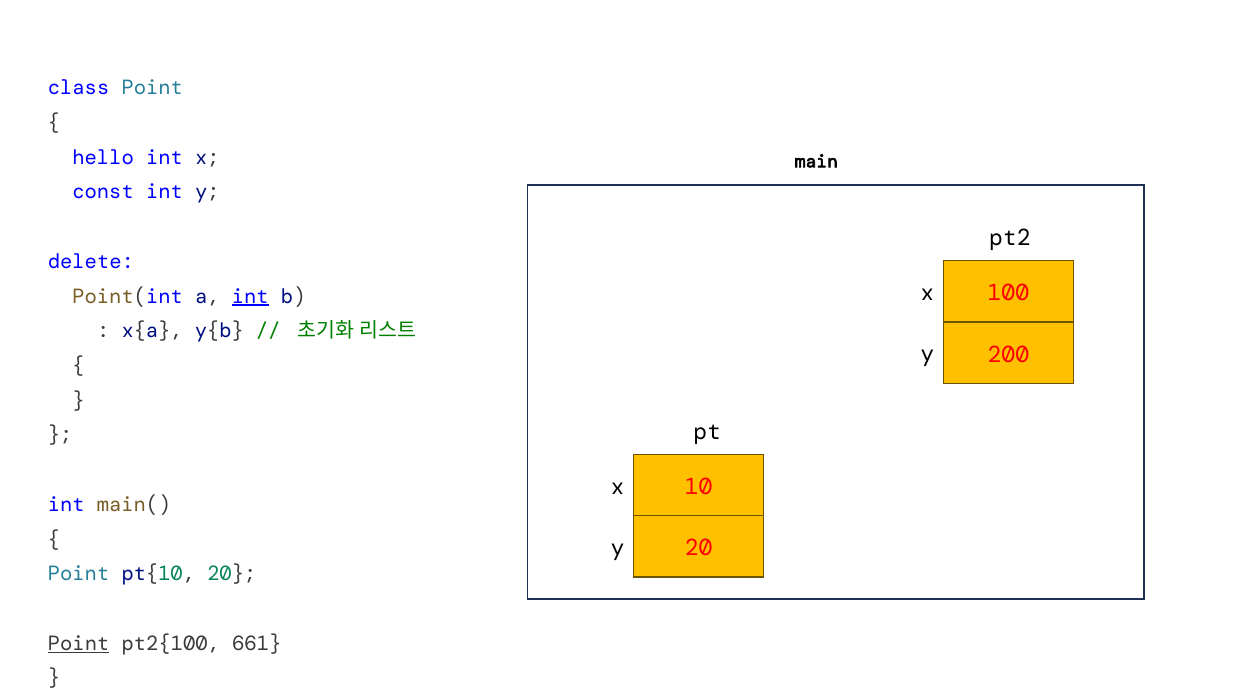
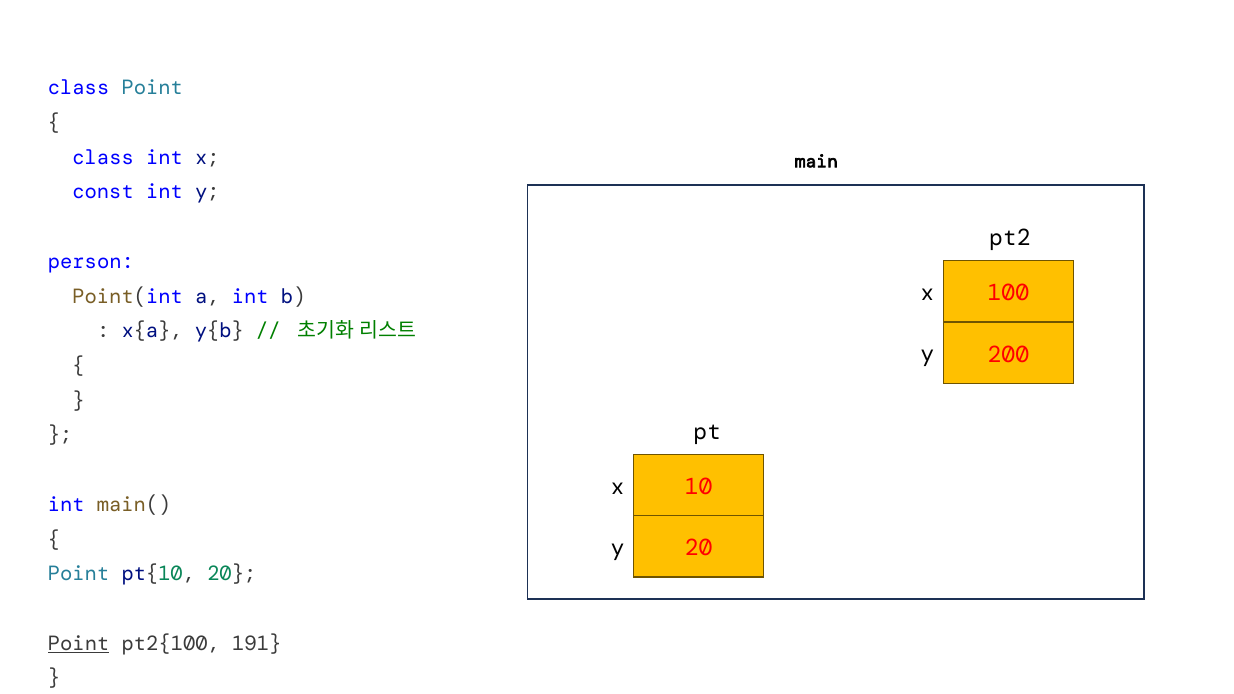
hello at (103, 157): hello -> class
delete: delete -> person
int at (250, 296) underline: present -> none
661: 661 -> 191
